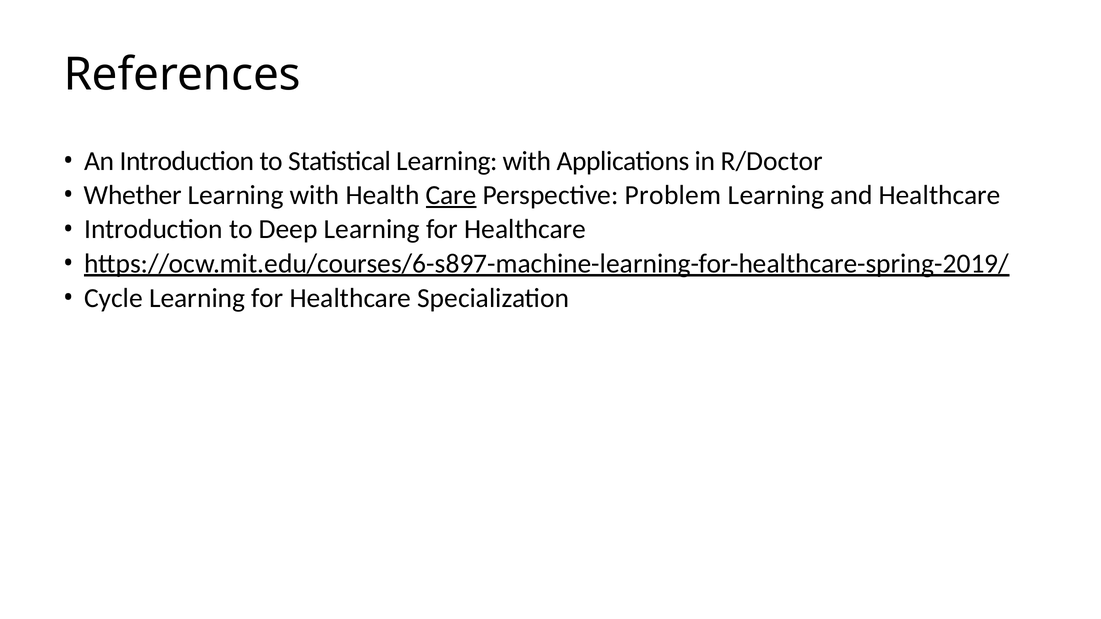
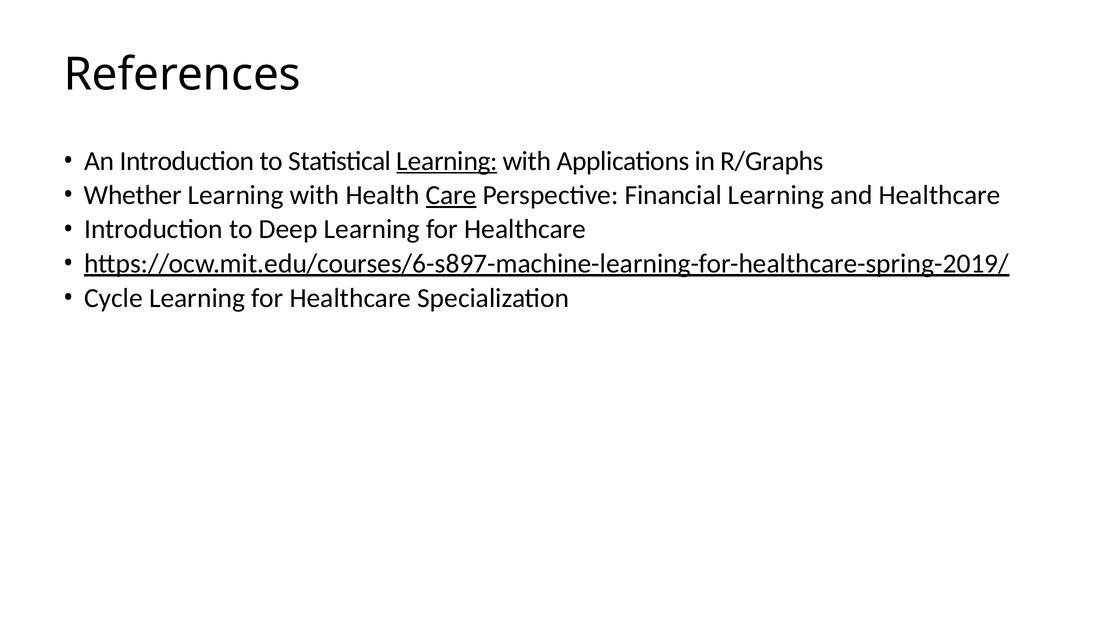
Learning at (447, 161) underline: none -> present
R/Doctor: R/Doctor -> R/Graphs
Problem: Problem -> Financial
